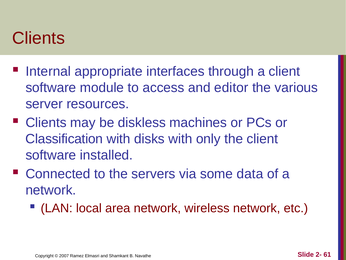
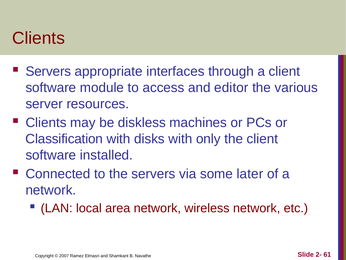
Internal at (48, 71): Internal -> Servers
data: data -> later
